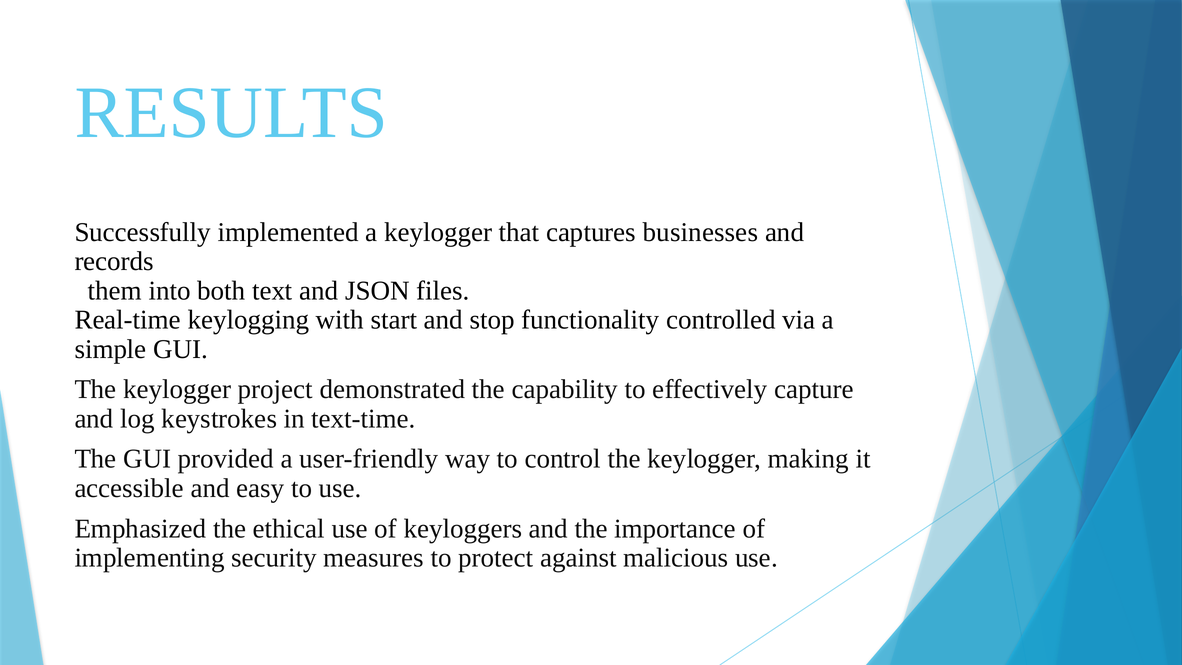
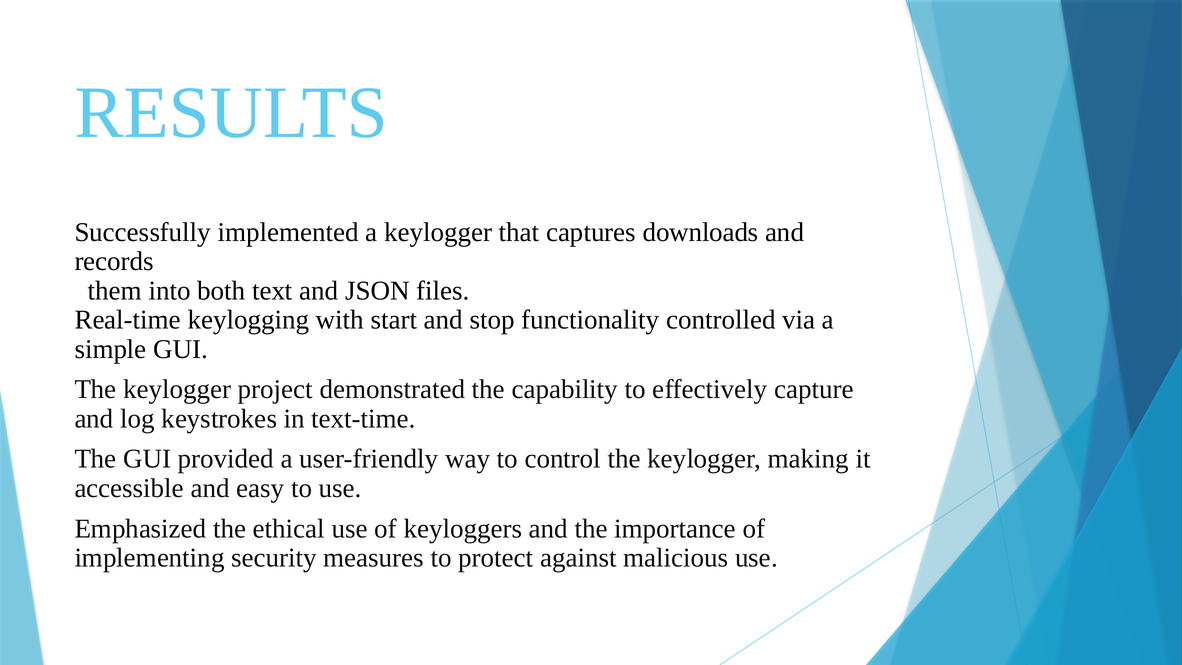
businesses: businesses -> downloads
